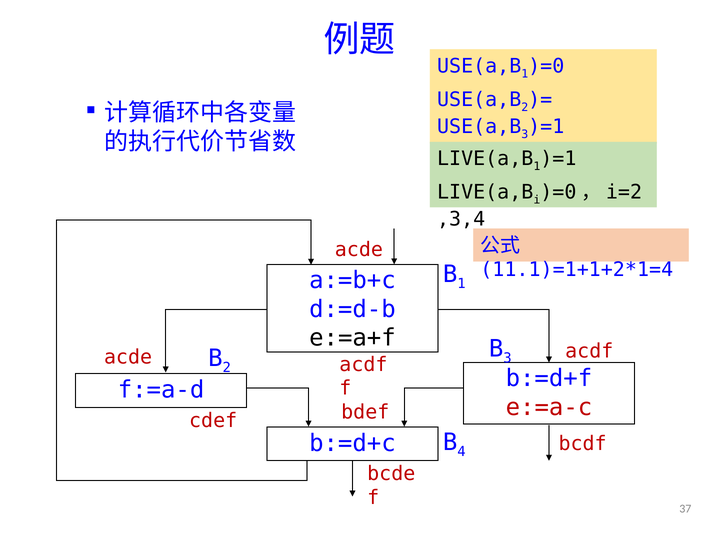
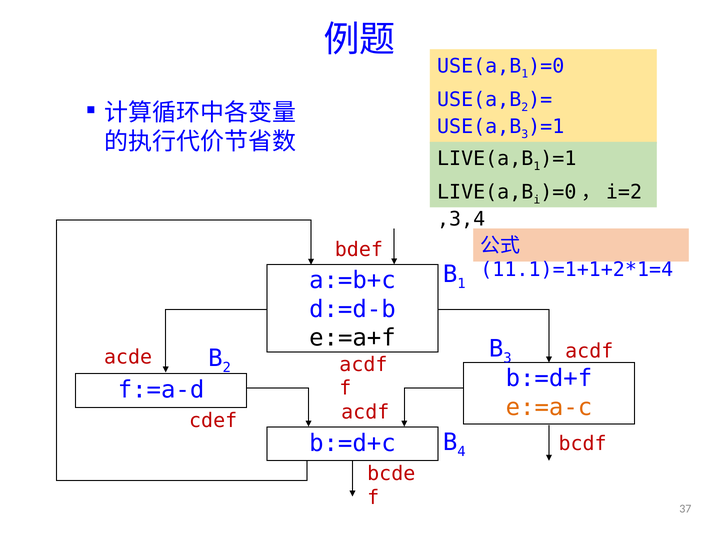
acde at (359, 250): acde -> bdef
e:=a-c colour: red -> orange
cdef bdef: bdef -> acdf
